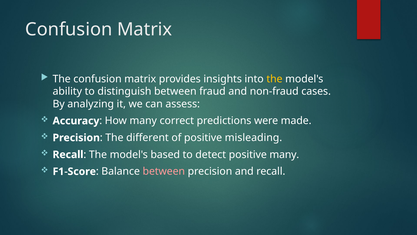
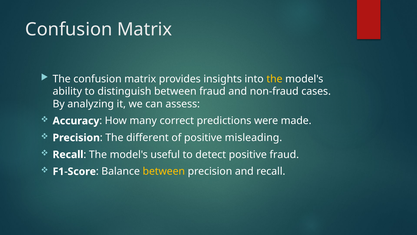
based: based -> useful
positive many: many -> fraud
between at (164, 171) colour: pink -> yellow
